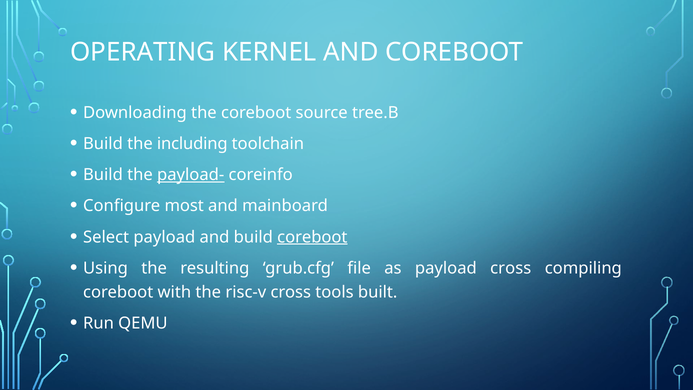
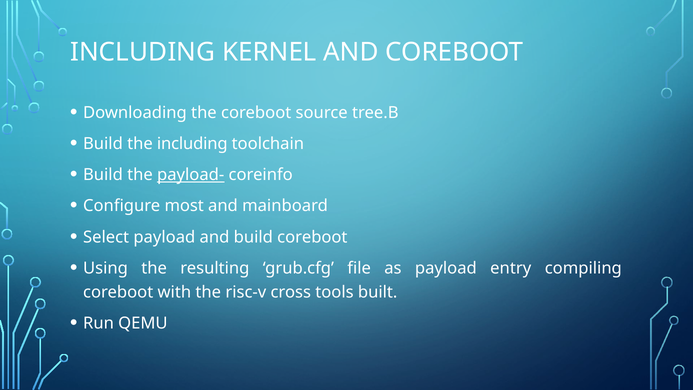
OPERATING at (143, 52): OPERATING -> INCLUDING
coreboot at (312, 237) underline: present -> none
payload cross: cross -> entry
